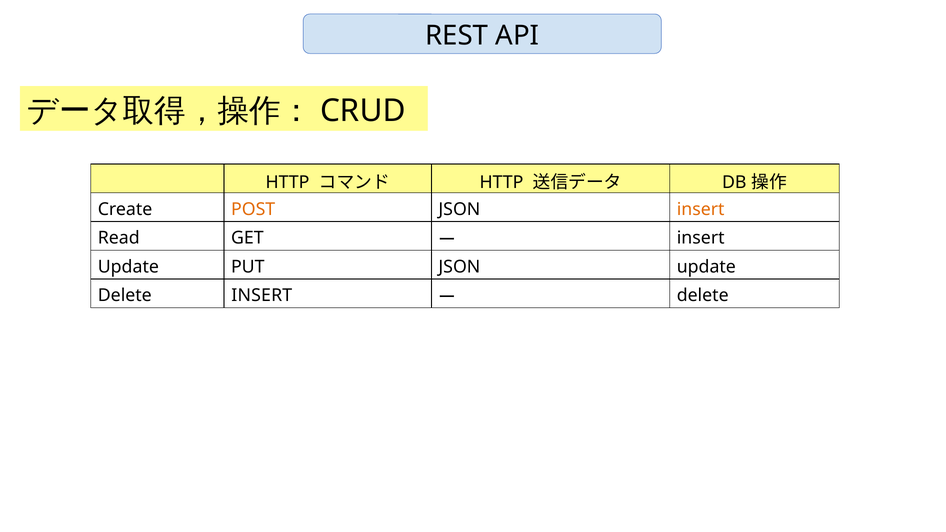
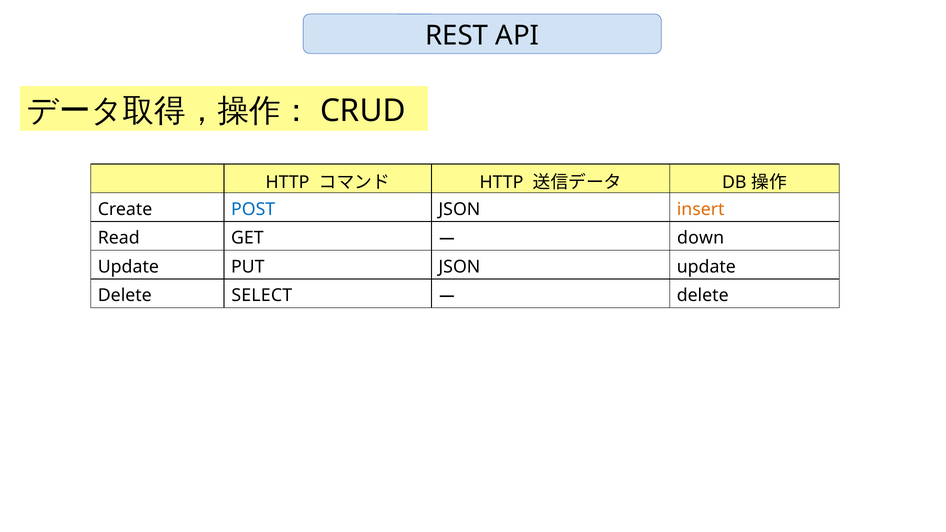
POST colour: orange -> blue
insert at (701, 238): insert -> down
Delete INSERT: INSERT -> SELECT
